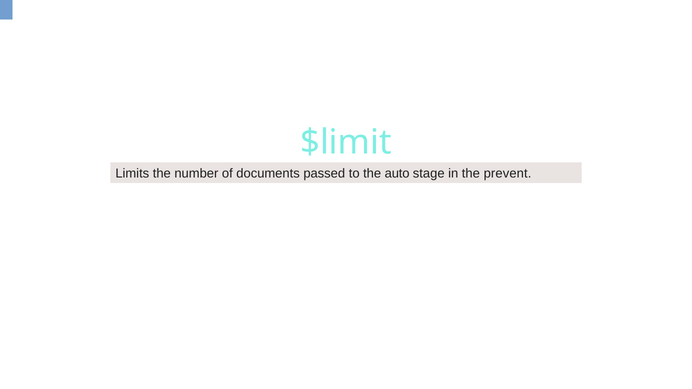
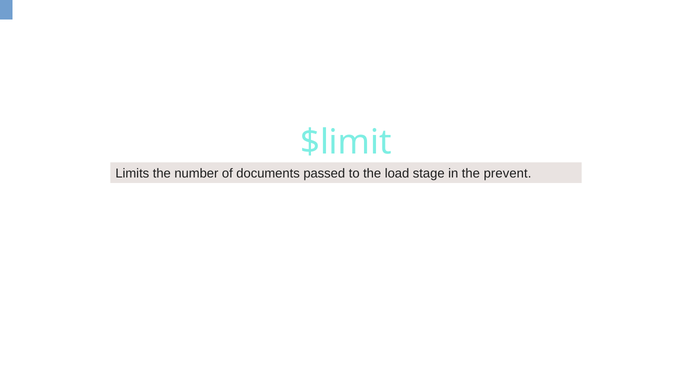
auto: auto -> load
